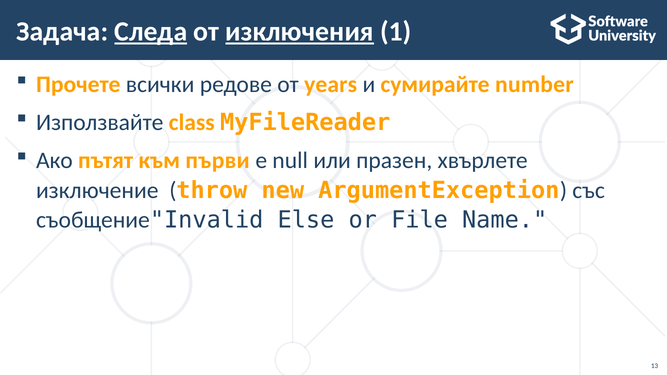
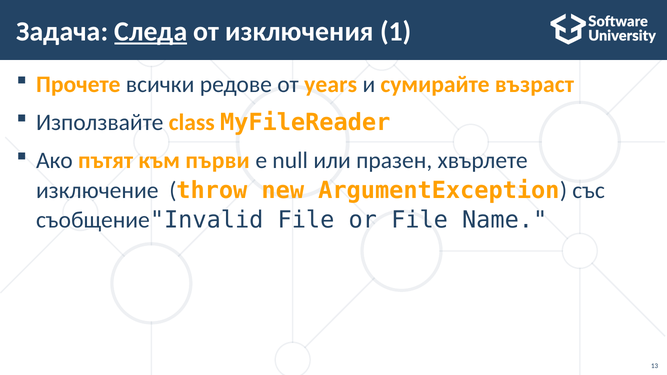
изключения underline: present -> none
number: number -> възраст
съобщение"Invalid Else: Else -> File
